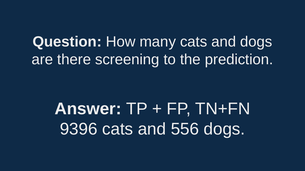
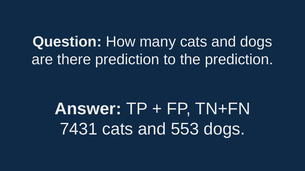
there screening: screening -> prediction
9396: 9396 -> 7431
556: 556 -> 553
